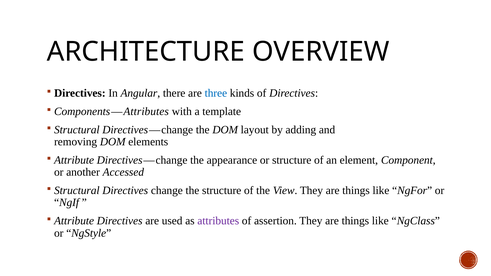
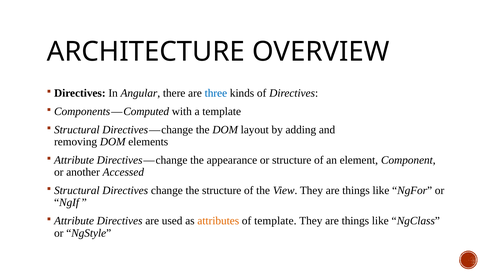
Attributes at (146, 112): Attributes -> Computed
attributes at (218, 221) colour: purple -> orange
of assertion: assertion -> template
